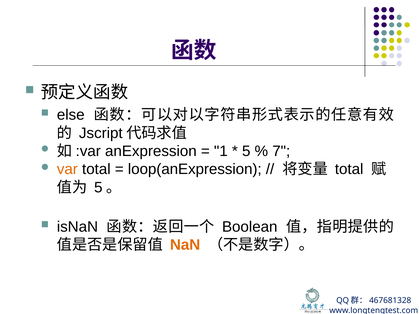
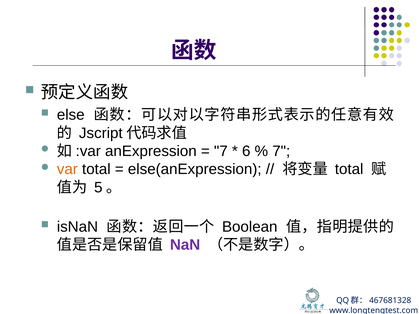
1 at (221, 151): 1 -> 7
5 at (246, 151): 5 -> 6
loop(anExpression: loop(anExpression -> else(anExpression
NaN colour: orange -> purple
